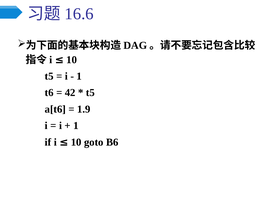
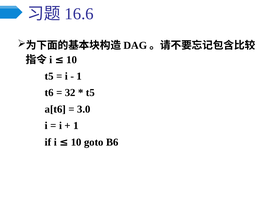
42: 42 -> 32
1.9: 1.9 -> 3.0
